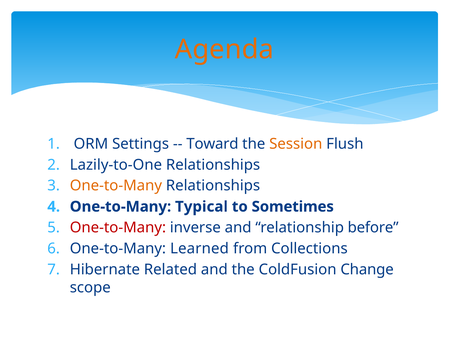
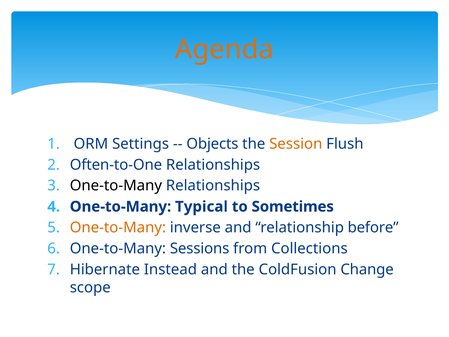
Toward: Toward -> Objects
Lazily-to-One: Lazily-to-One -> Often-to-One
One-to-Many at (116, 186) colour: orange -> black
One-to-Many at (118, 227) colour: red -> orange
Learned: Learned -> Sessions
Related: Related -> Instead
